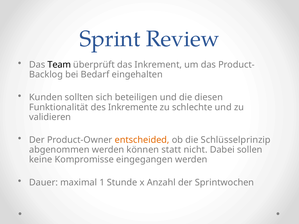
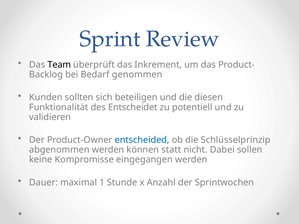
eingehalten: eingehalten -> genommen
Inkremente: Inkremente -> Entscheidet
schlechte: schlechte -> potentiell
entscheided colour: orange -> blue
